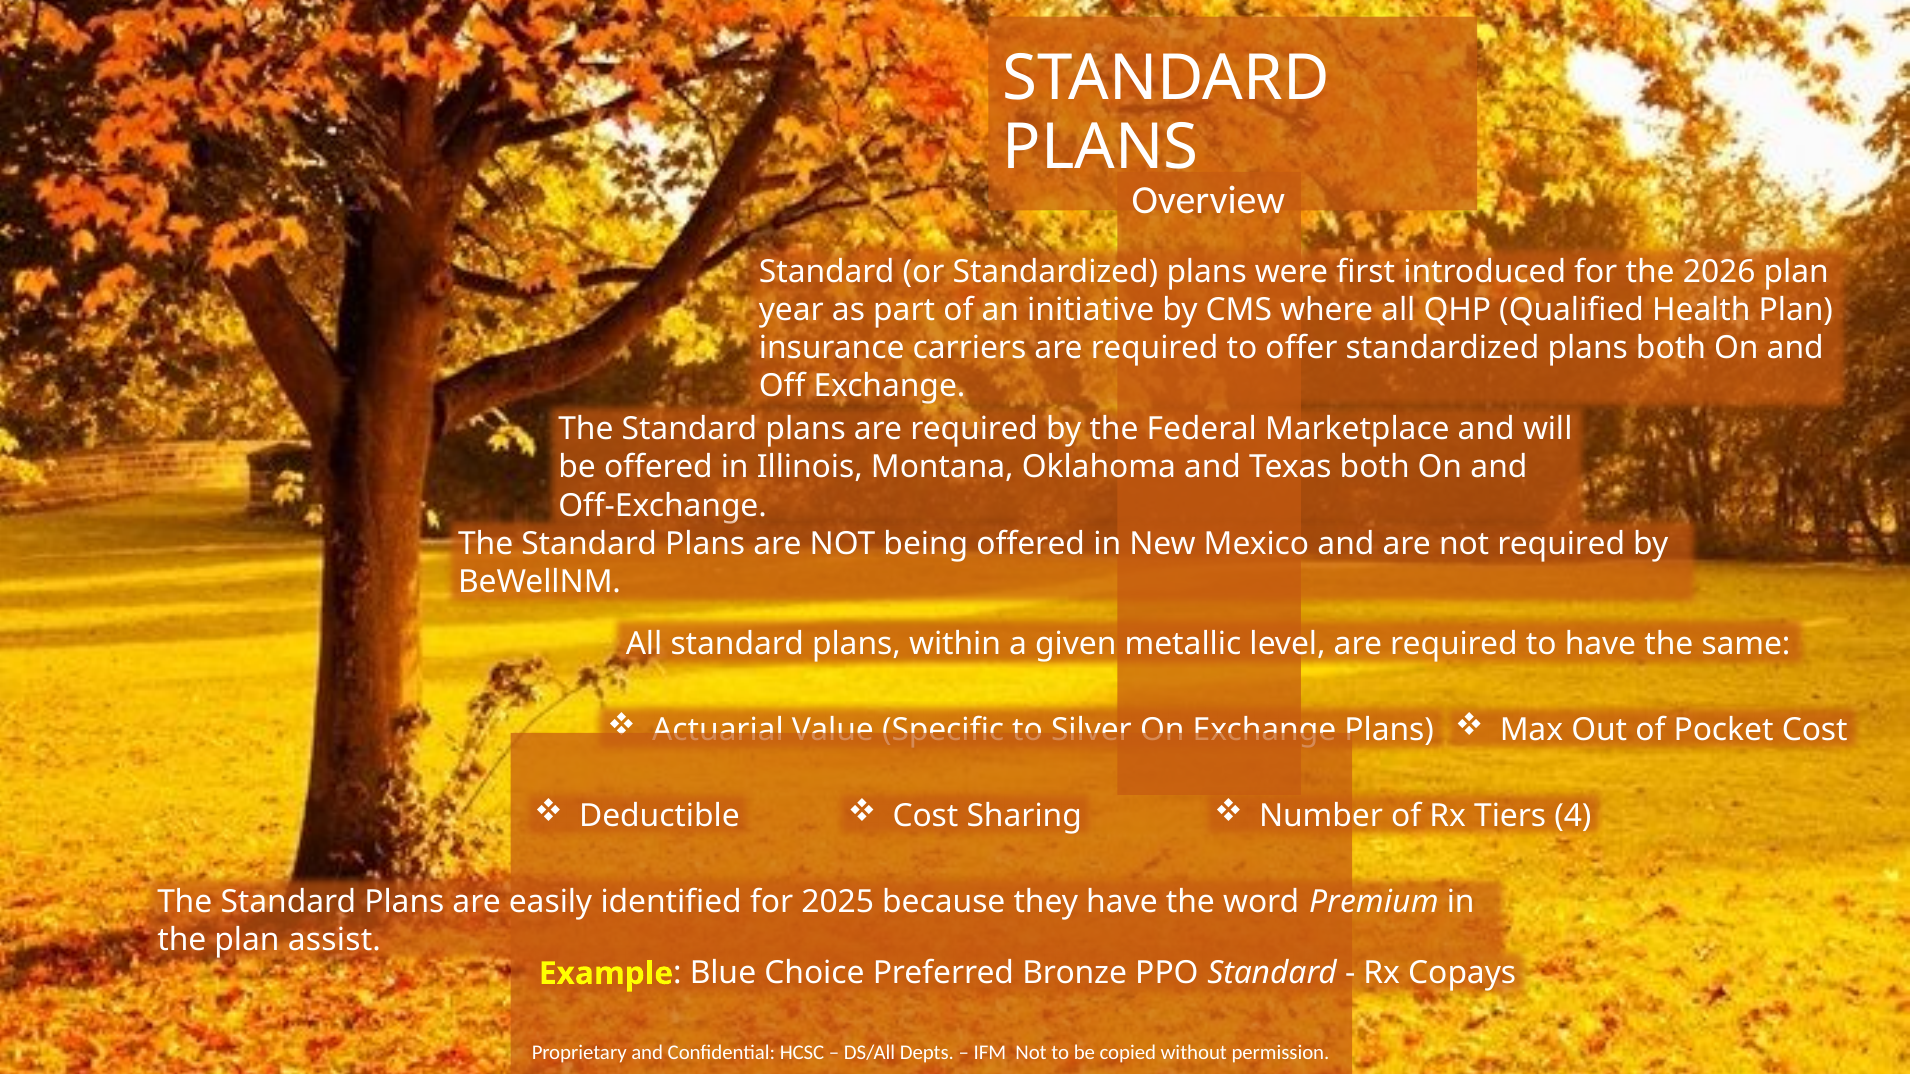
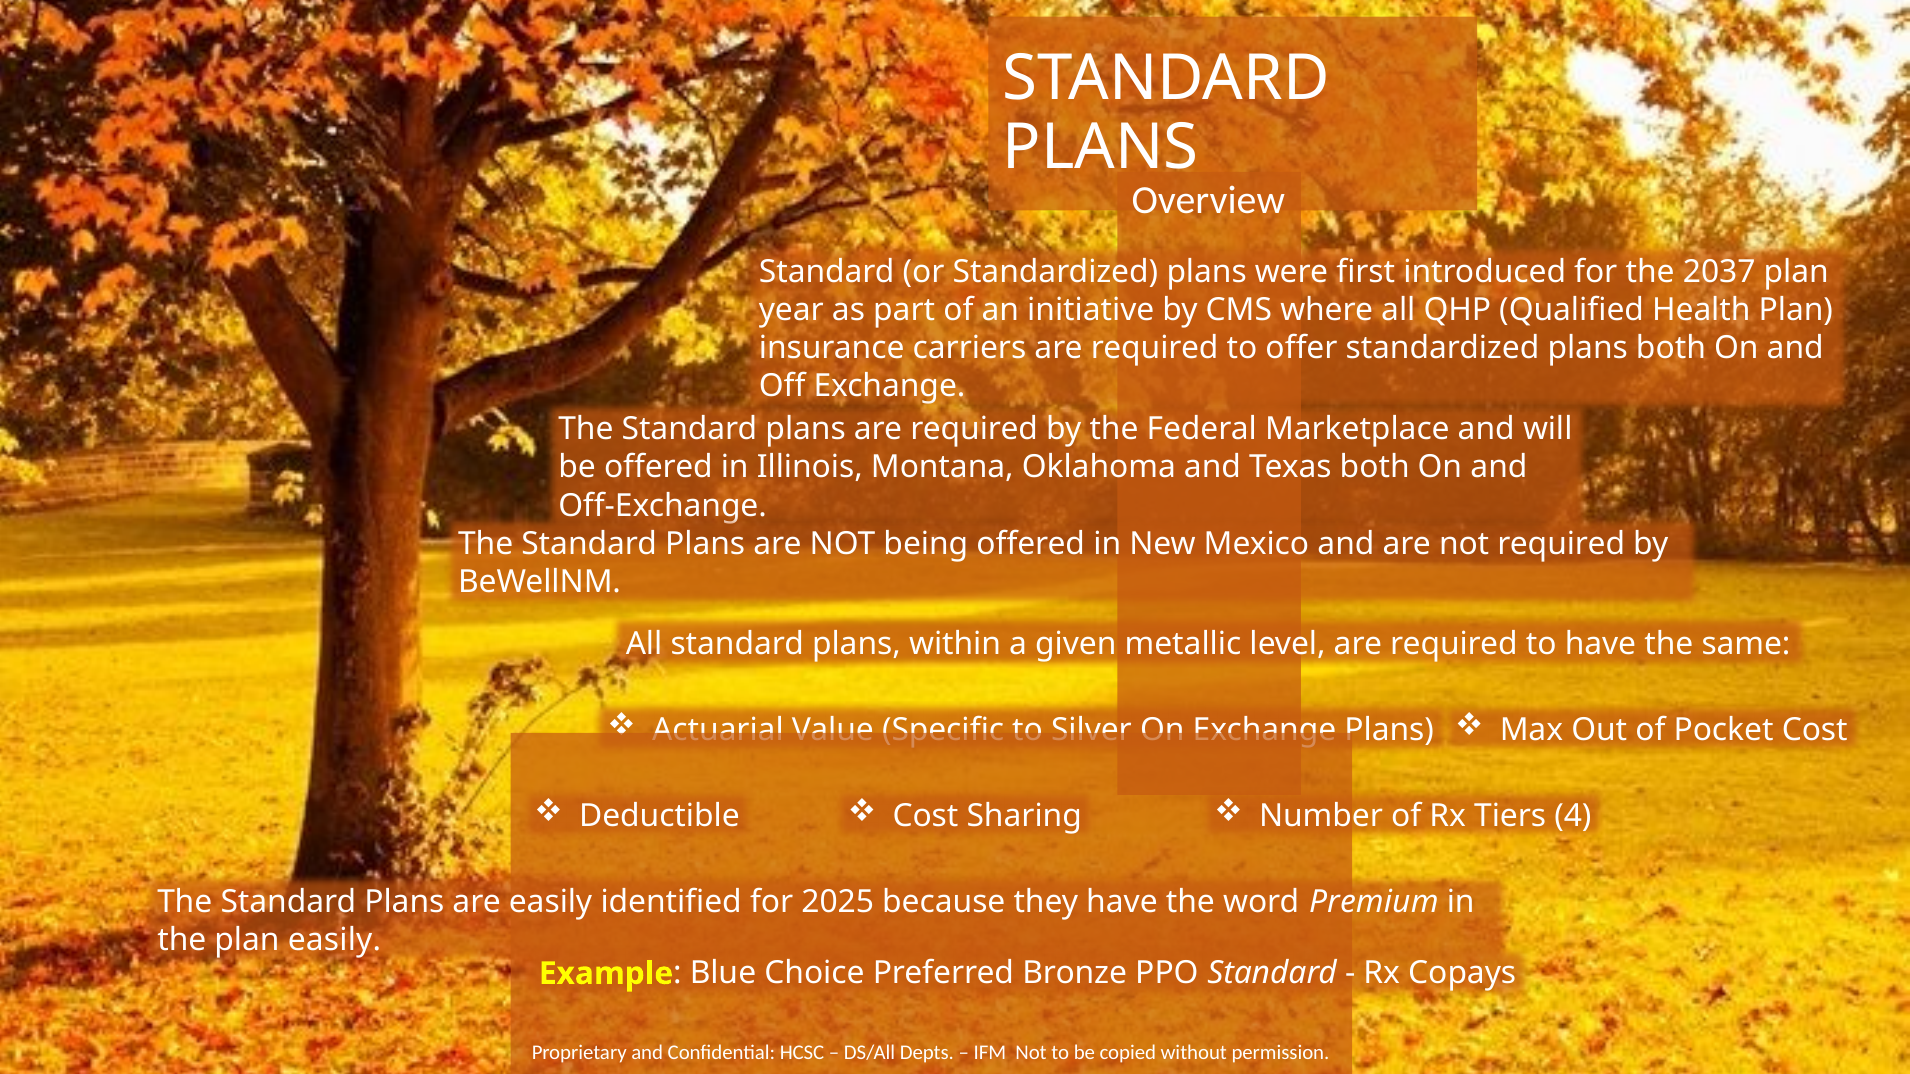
2026: 2026 -> 2037
plan assist: assist -> easily
